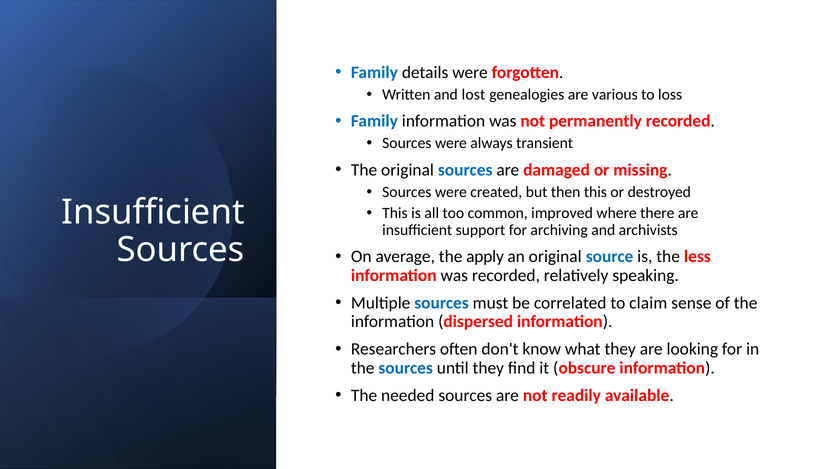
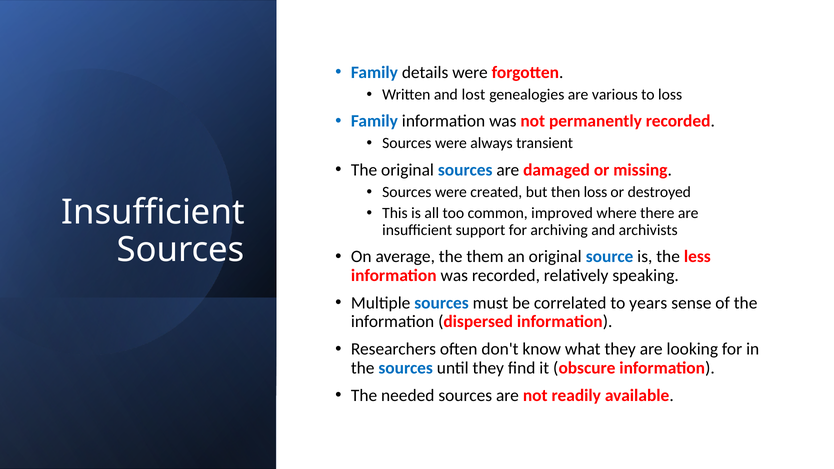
then this: this -> loss
apply: apply -> them
claim: claim -> years
